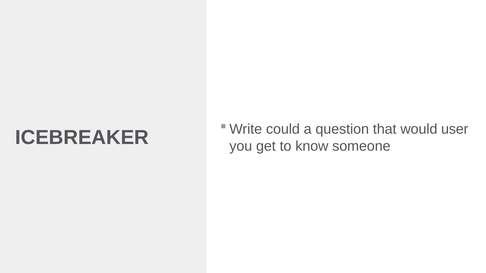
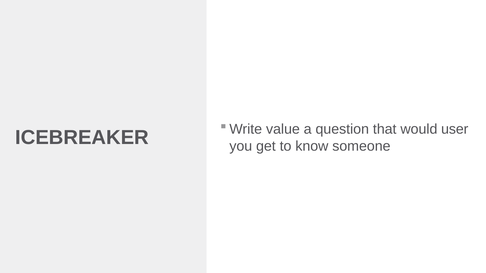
could: could -> value
